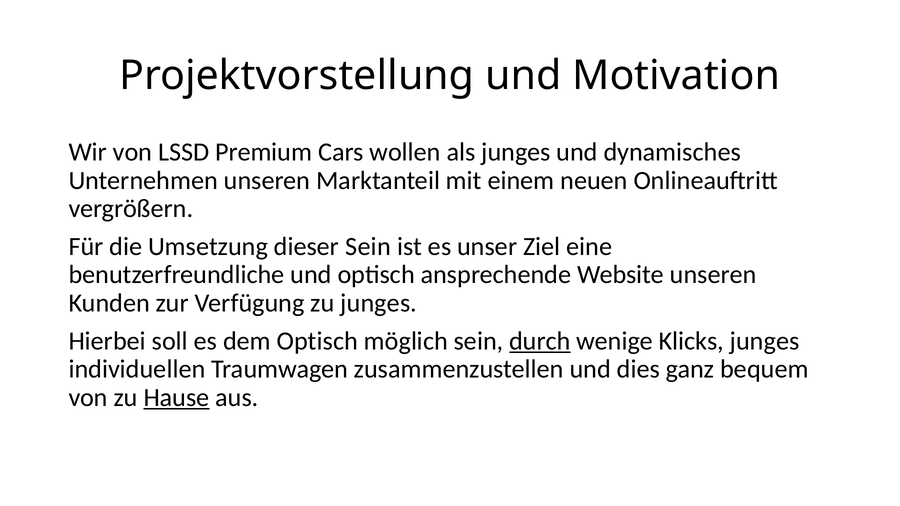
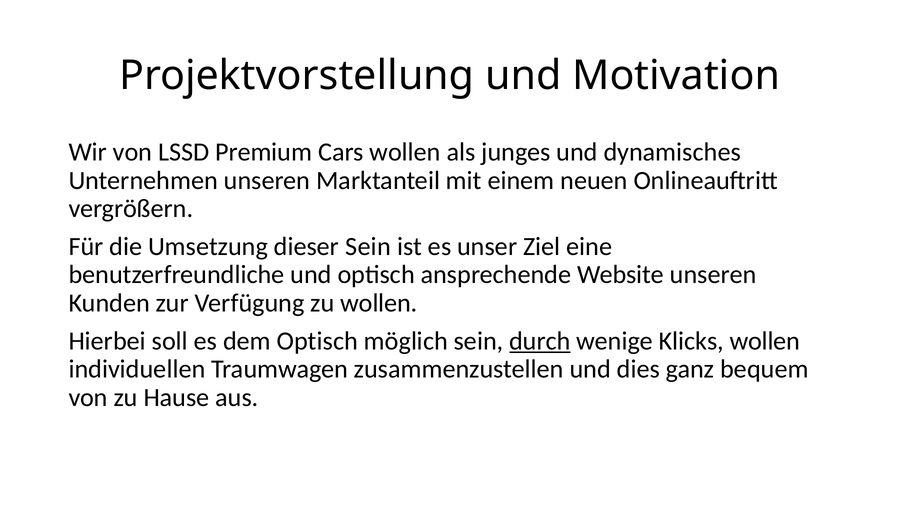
zu junges: junges -> wollen
Klicks junges: junges -> wollen
Hause underline: present -> none
